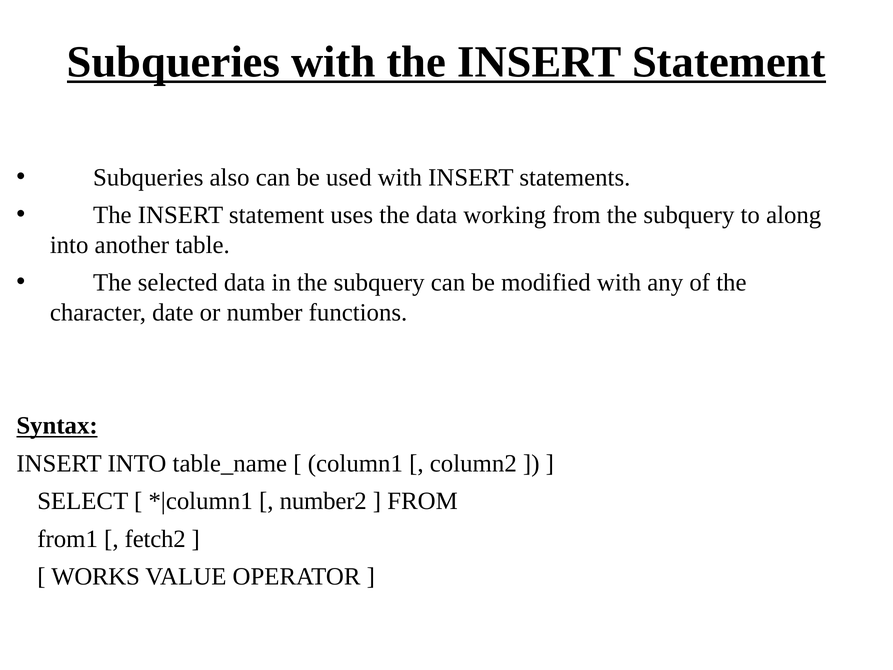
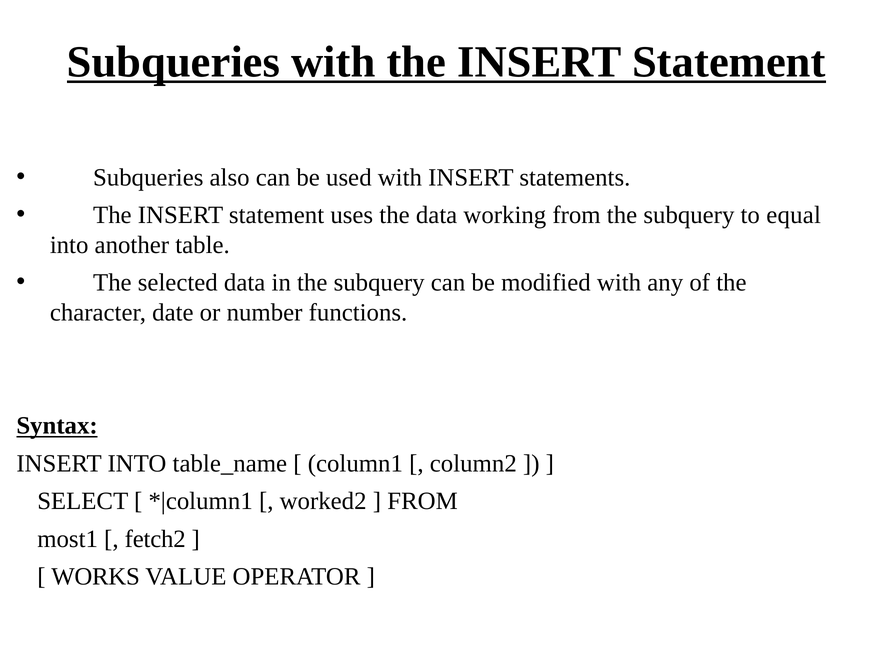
along: along -> equal
number2: number2 -> worked2
from1: from1 -> most1
